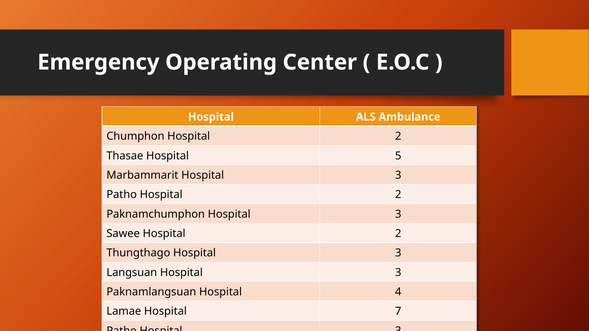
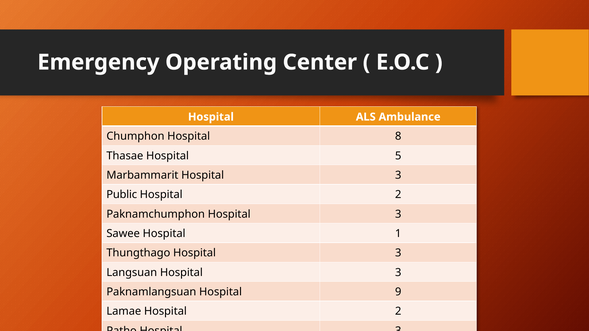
Chumphon Hospital 2: 2 -> 8
Patho at (122, 195): Patho -> Public
Sawee Hospital 2: 2 -> 1
4: 4 -> 9
Lamae Hospital 7: 7 -> 2
